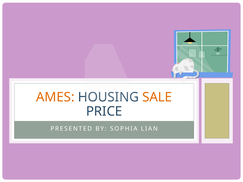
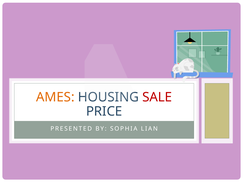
SALE colour: orange -> red
